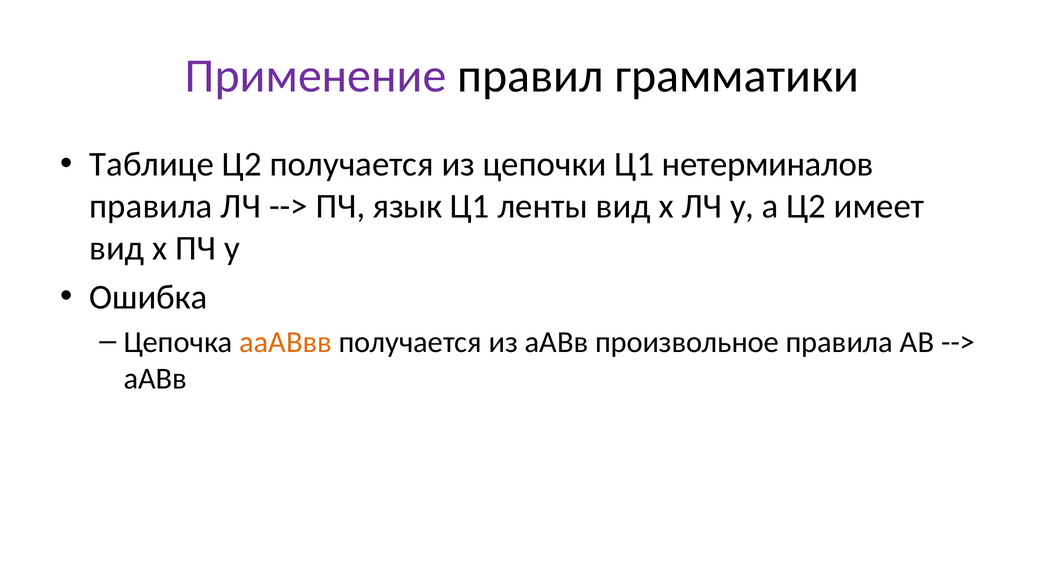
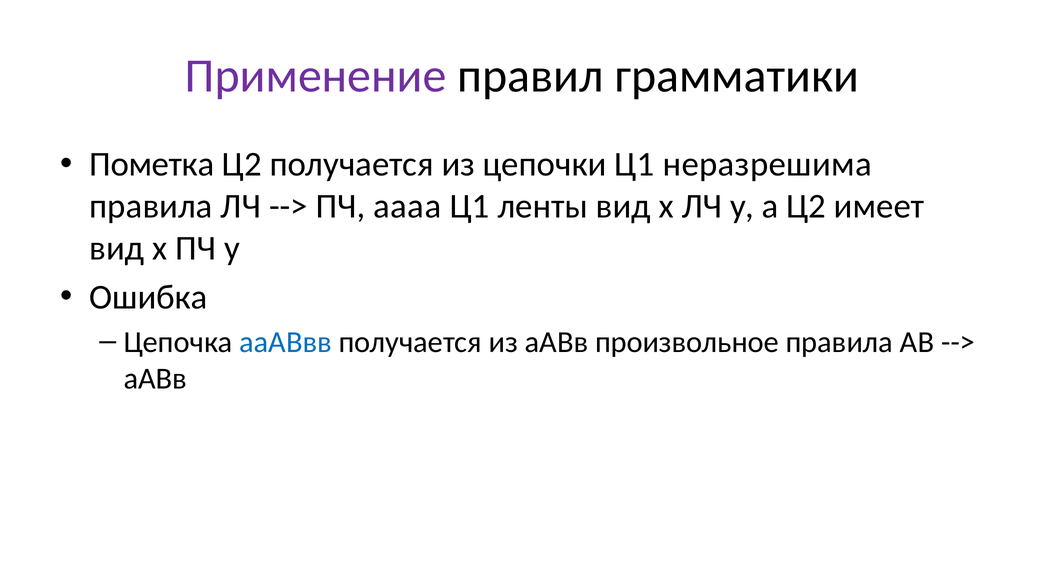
Таблице: Таблице -> Пометка
нетерминалов: нетерминалов -> неразрешима
язык: язык -> aaaa
ааАВвв colour: orange -> blue
